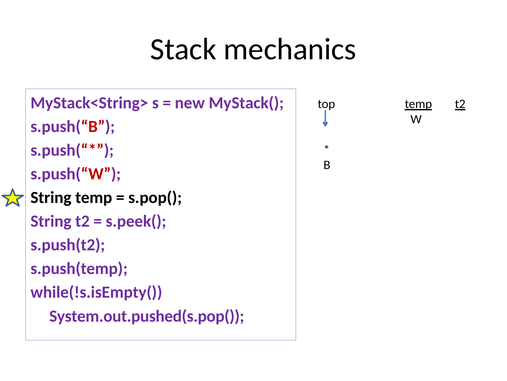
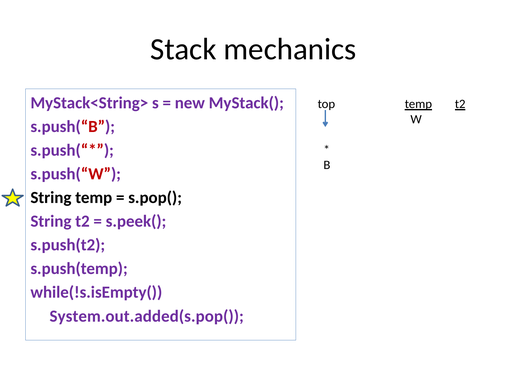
System.out.pushed(s.pop(: System.out.pushed(s.pop( -> System.out.added(s.pop(
